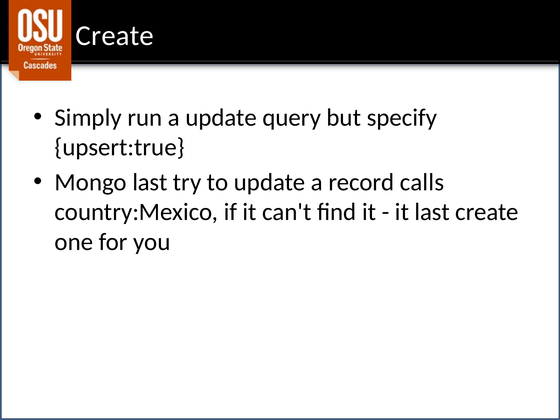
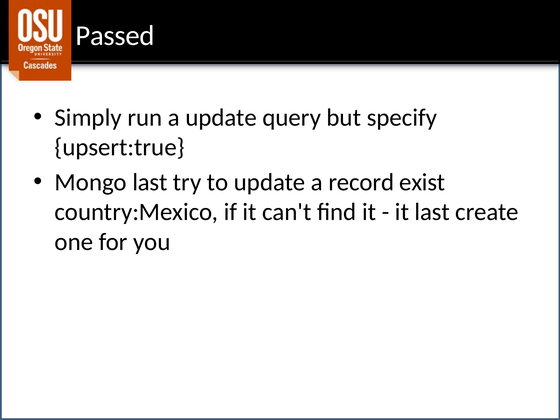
Create at (115, 36): Create -> Passed
calls: calls -> exist
